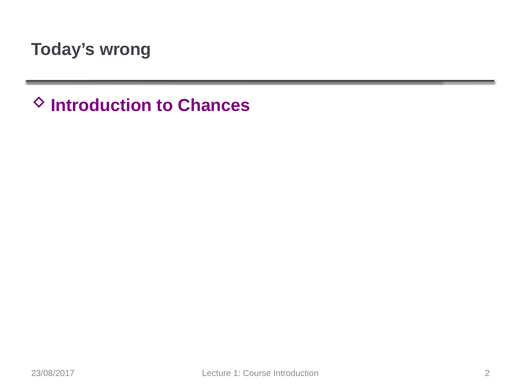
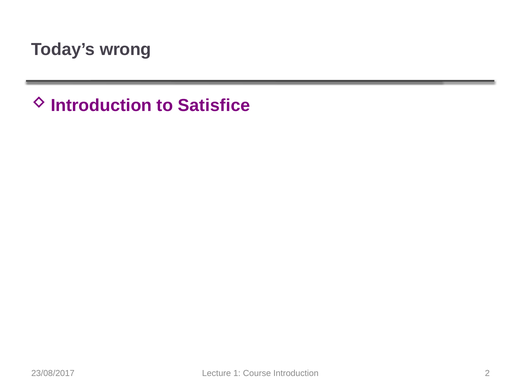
Chances: Chances -> Satisfice
